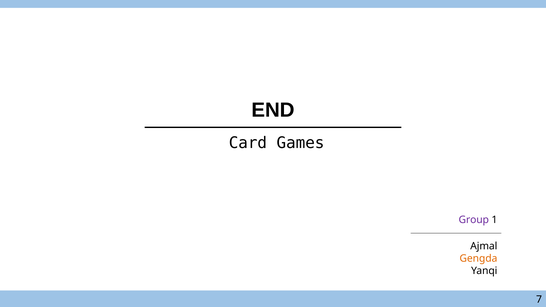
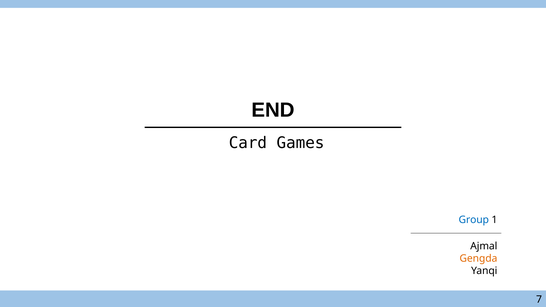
Group colour: purple -> blue
